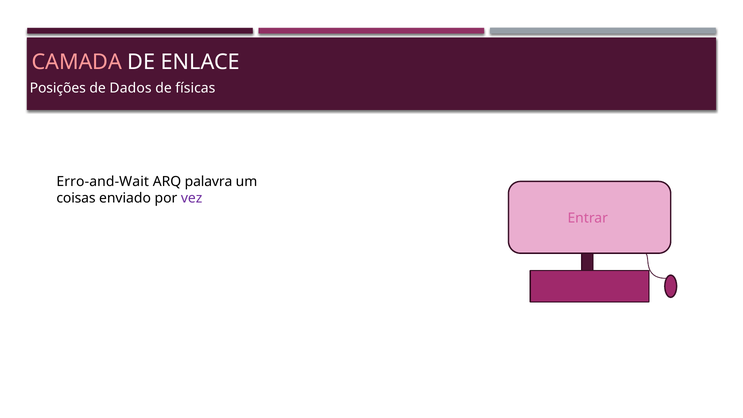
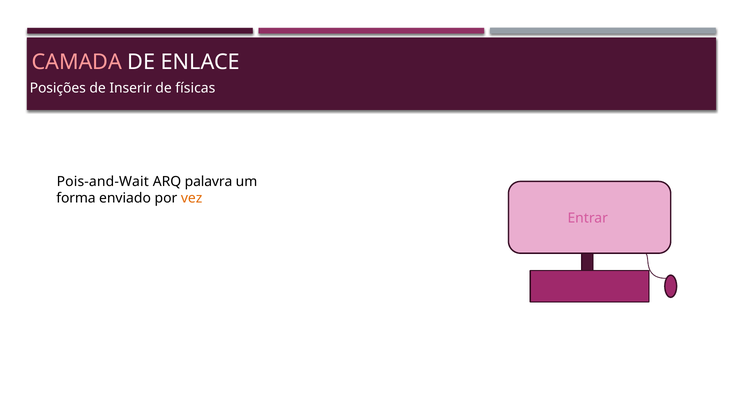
Dados: Dados -> Inserir
Erro-and-Wait: Erro-and-Wait -> Pois-and-Wait
coisas: coisas -> forma
vez colour: purple -> orange
